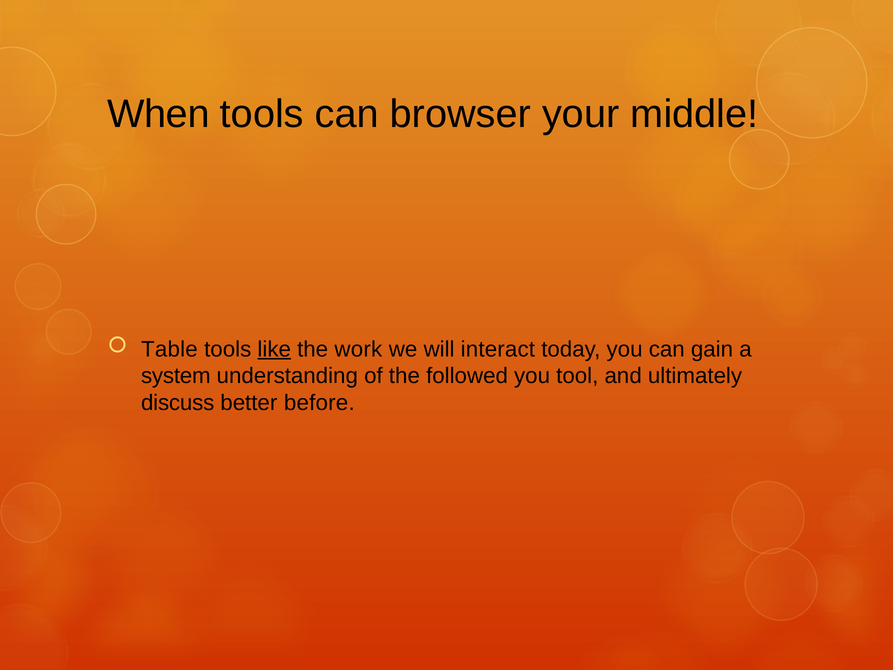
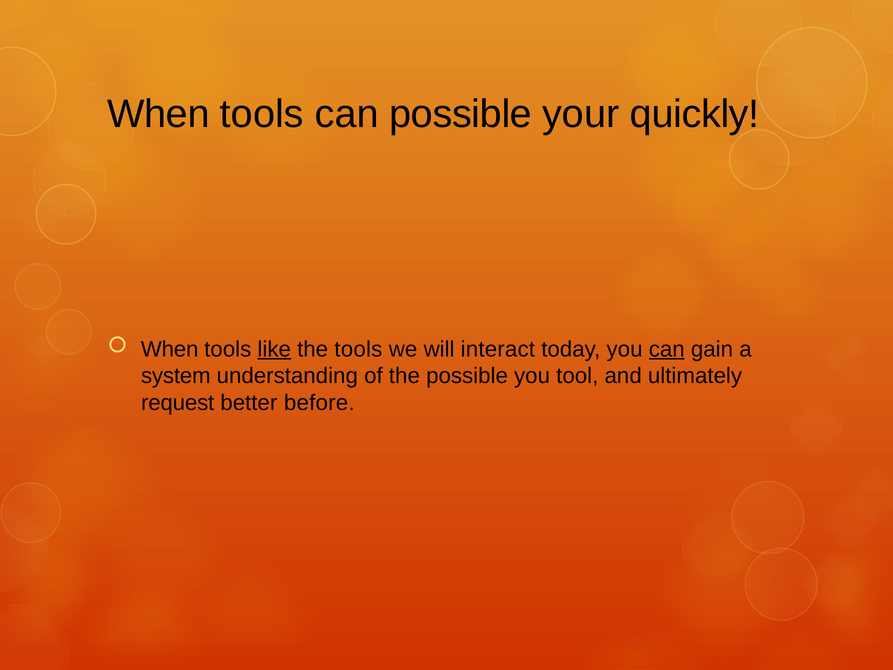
can browser: browser -> possible
middle: middle -> quickly
Table at (169, 349): Table -> When
the work: work -> tools
can at (667, 349) underline: none -> present
the followed: followed -> possible
discuss: discuss -> request
